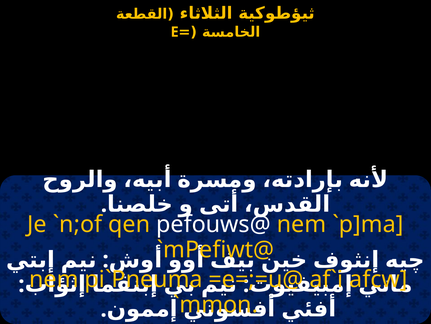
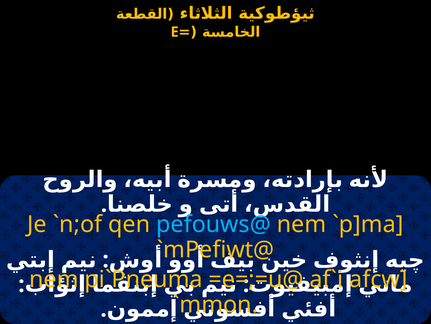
pefouws@ colour: white -> light blue
